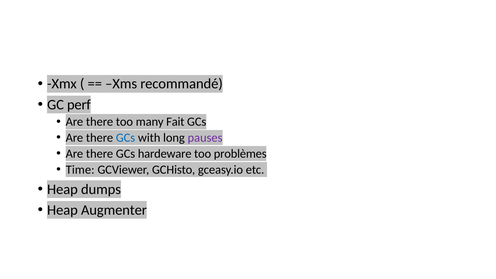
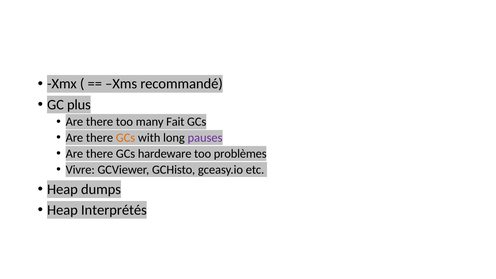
perf: perf -> plus
GCs at (126, 138) colour: blue -> orange
Time: Time -> Vivre
Augmenter: Augmenter -> Interprétés
